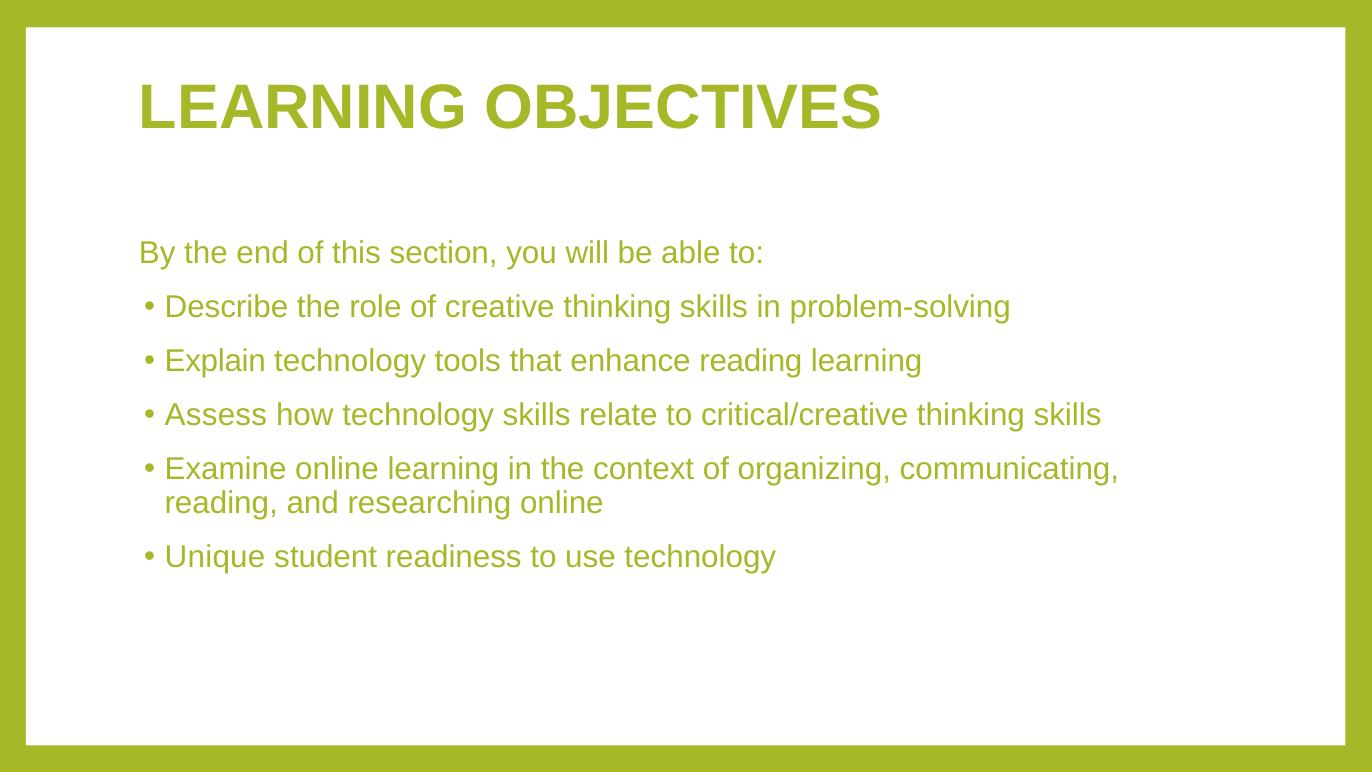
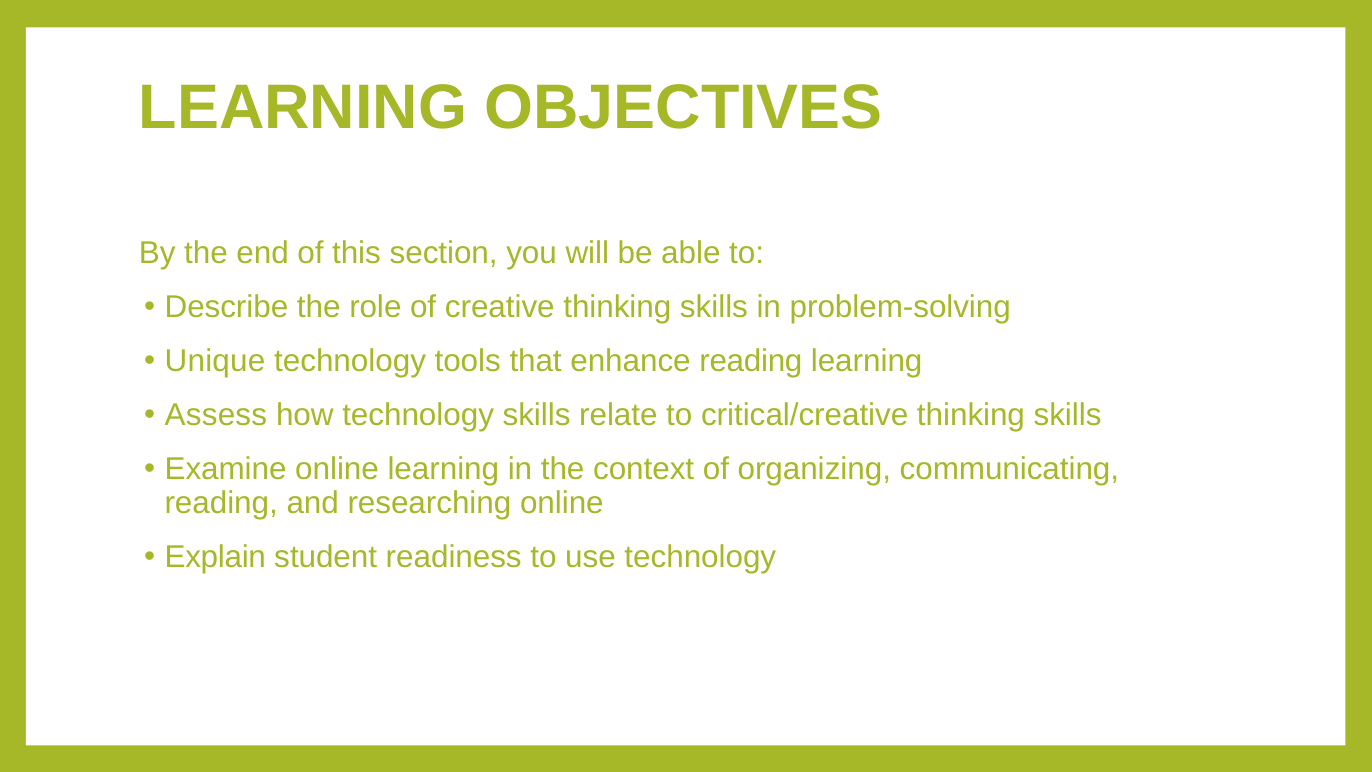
Explain: Explain -> Unique
Unique: Unique -> Explain
